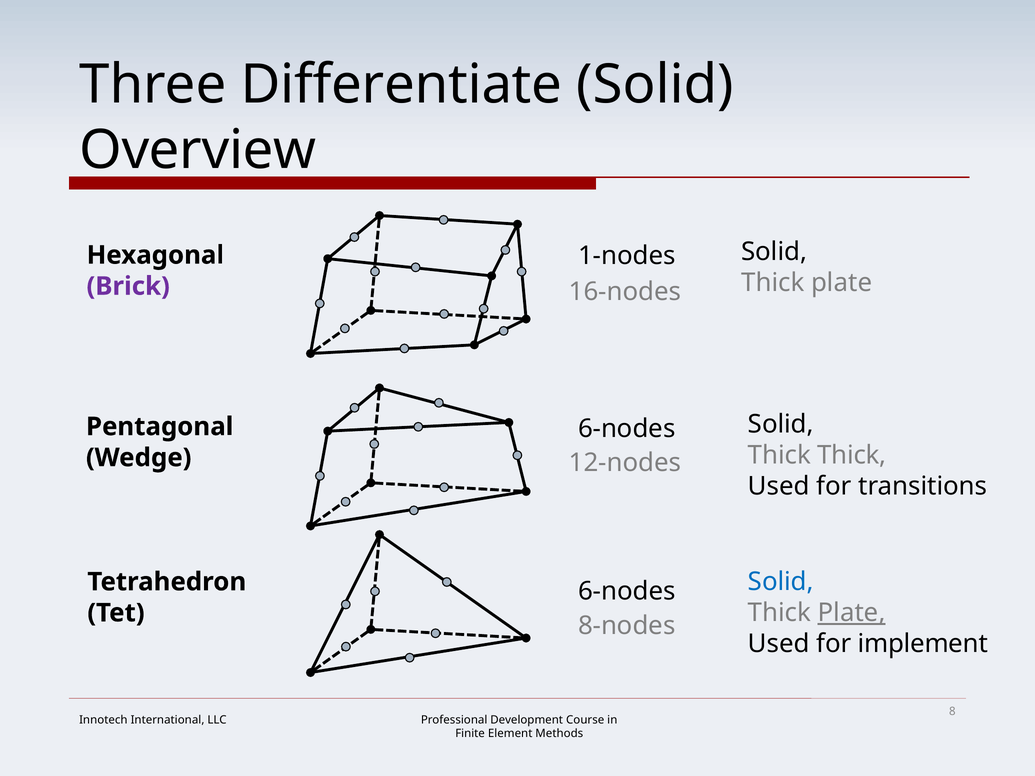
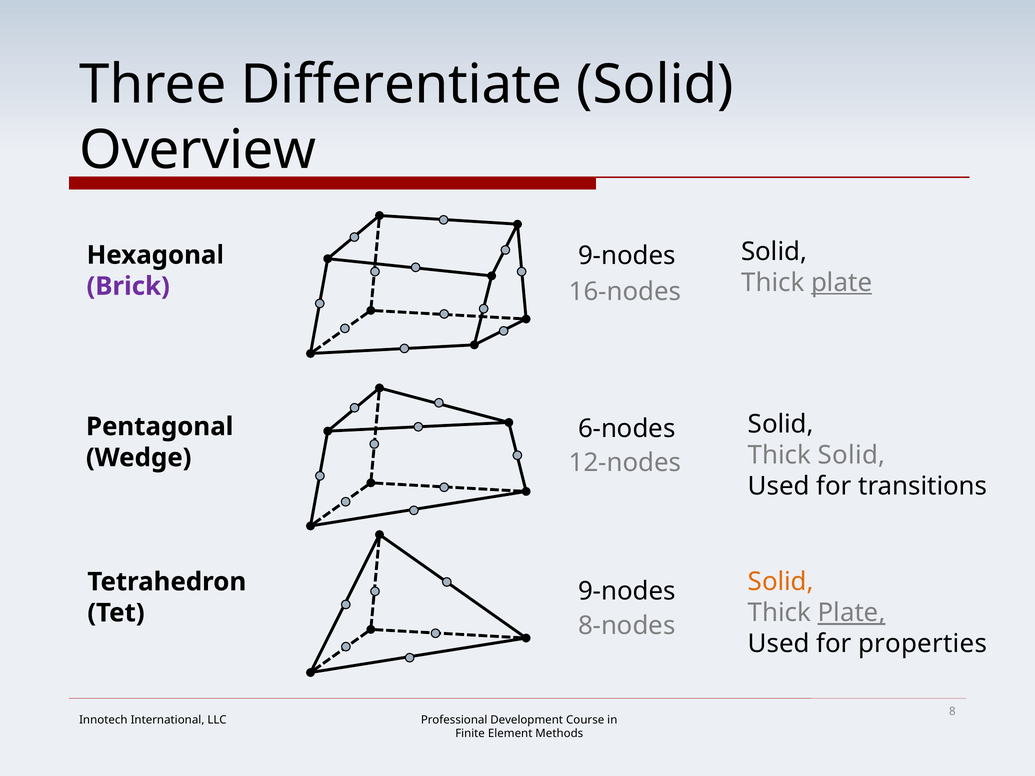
1-nodes at (627, 256): 1-nodes -> 9-nodes
plate at (842, 283) underline: none -> present
Thick Thick: Thick -> Solid
Solid at (781, 582) colour: blue -> orange
6-nodes at (627, 592): 6-nodes -> 9-nodes
implement: implement -> properties
